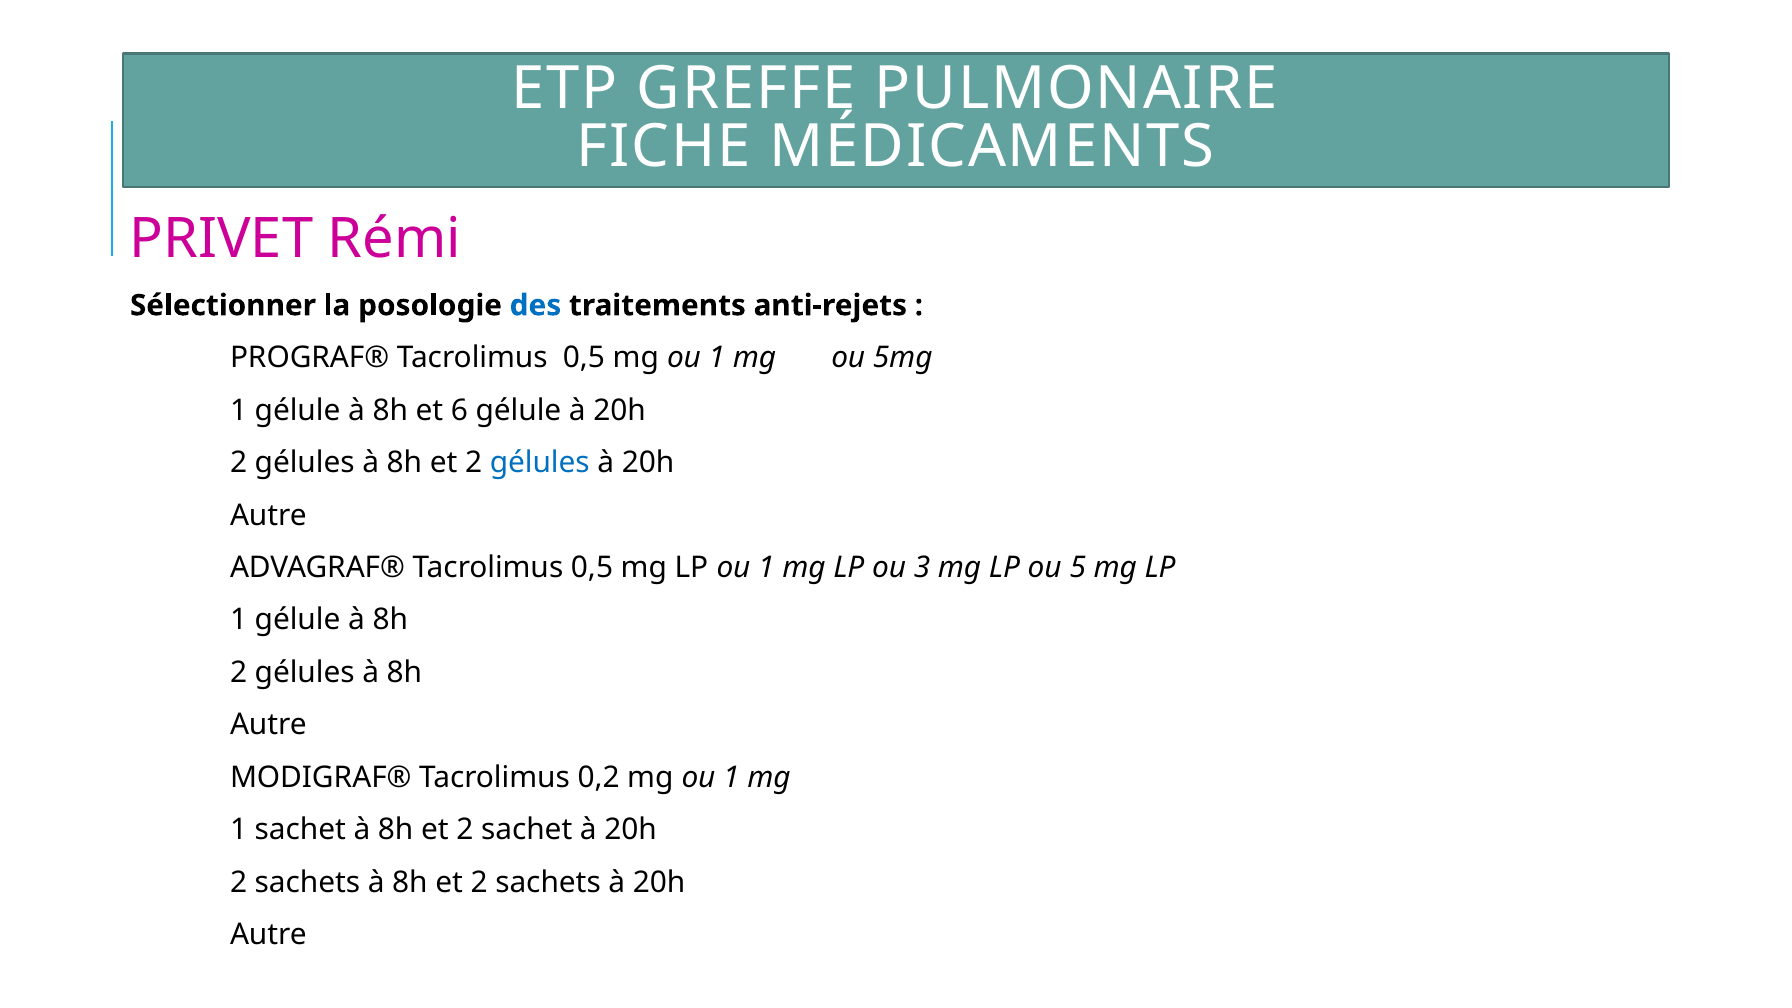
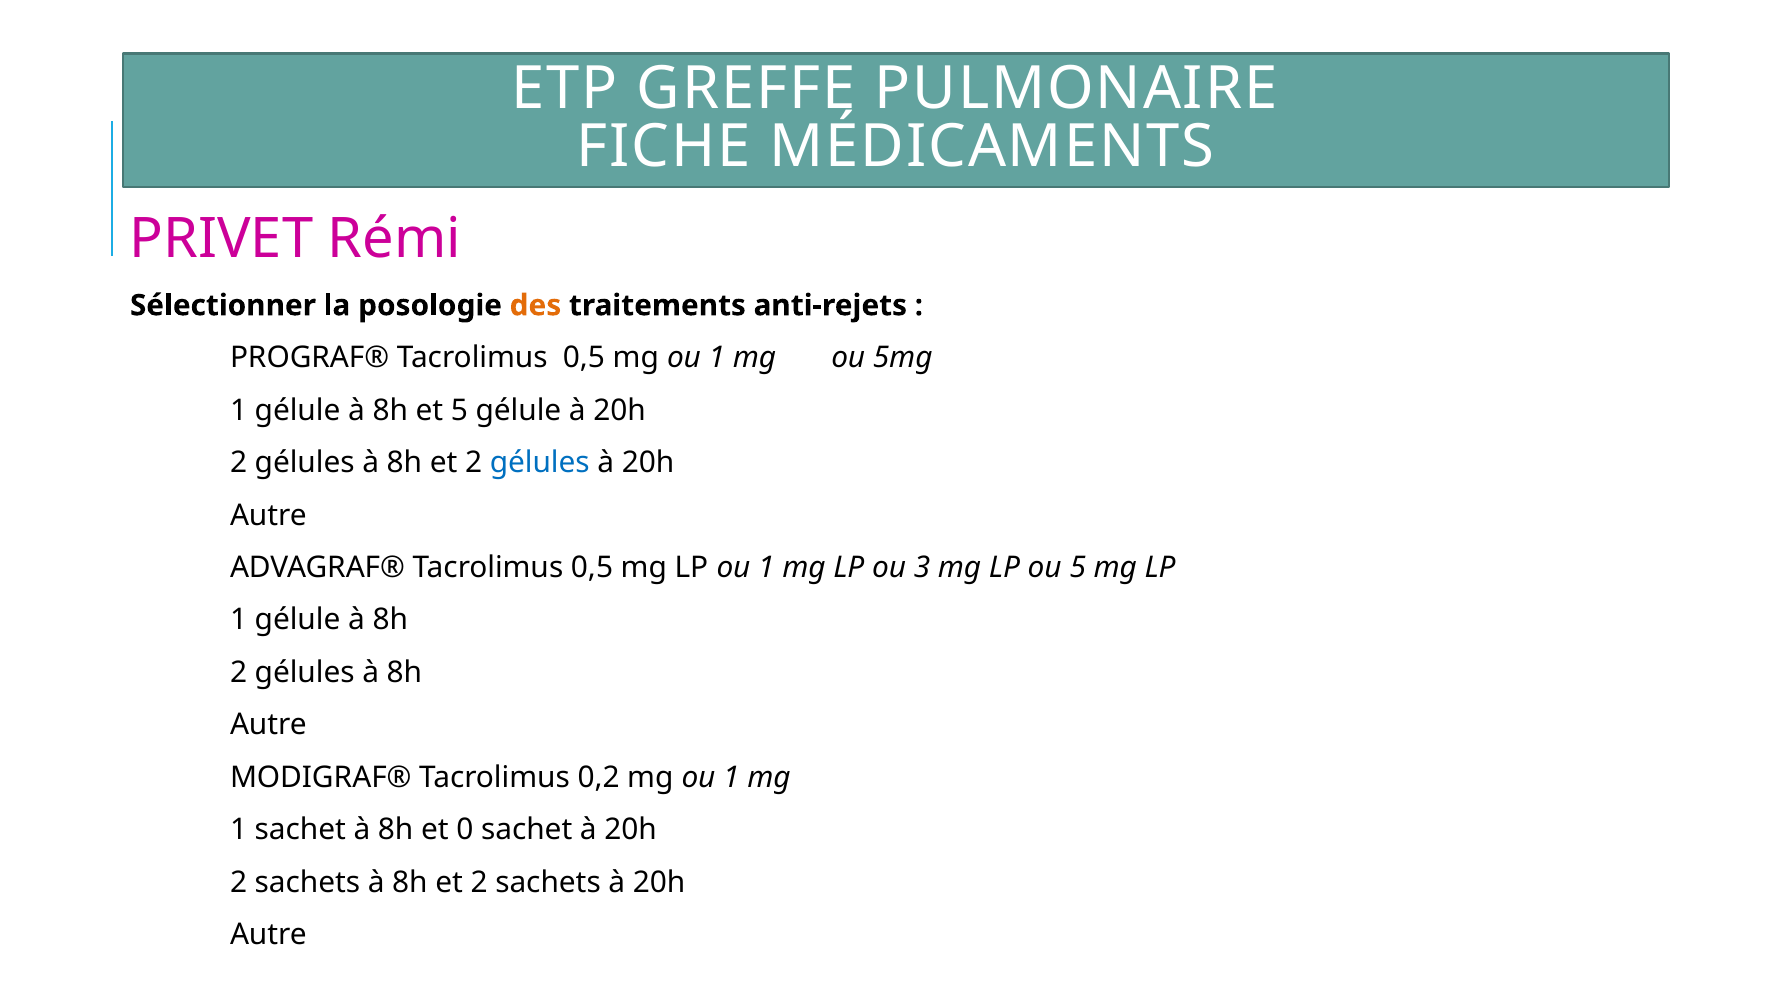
des colour: blue -> orange
et 6: 6 -> 5
2 at (465, 830): 2 -> 0
